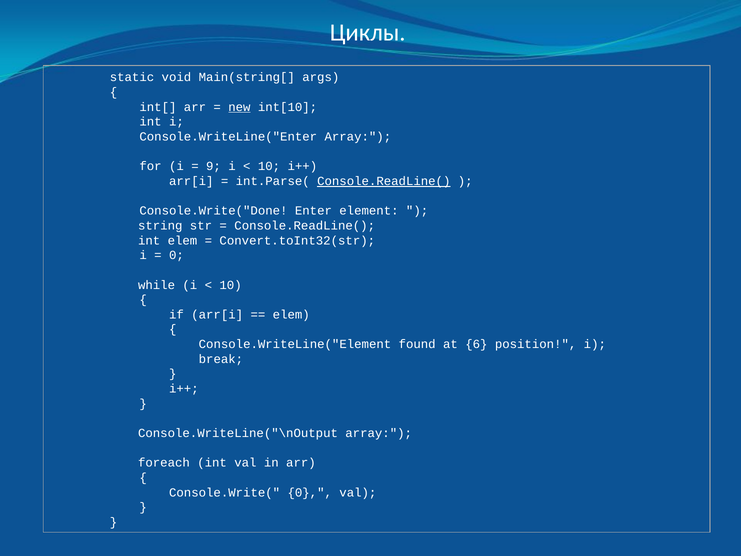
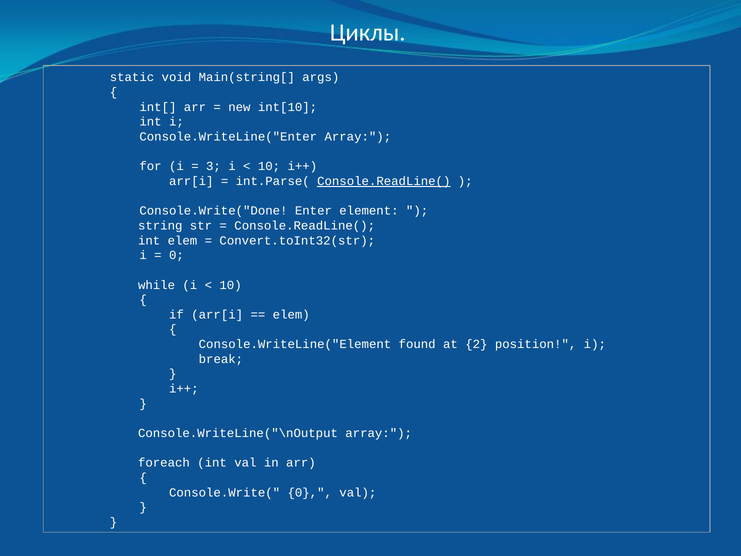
new underline: present -> none
9: 9 -> 3
6: 6 -> 2
